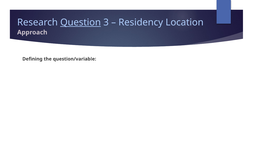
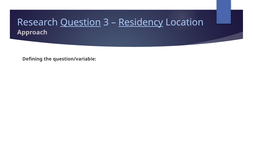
Residency underline: none -> present
